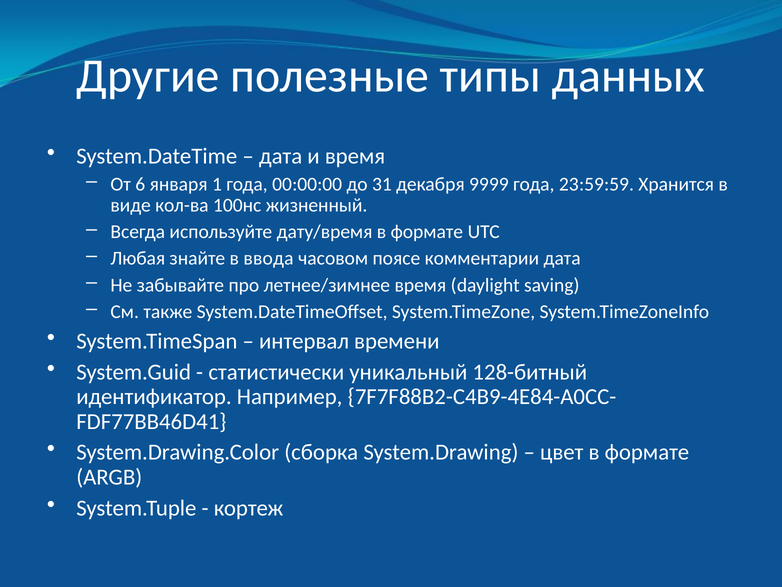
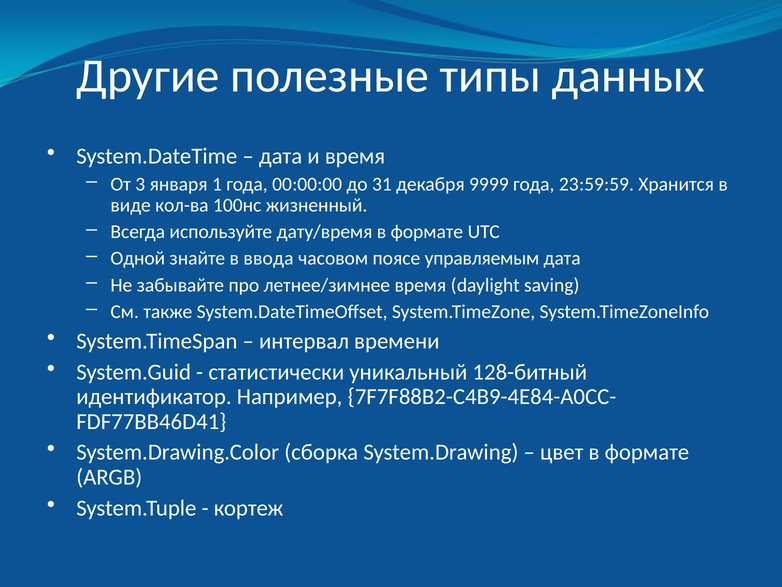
6: 6 -> 3
Любая: Любая -> Одной
комментарии: комментарии -> управляемым
